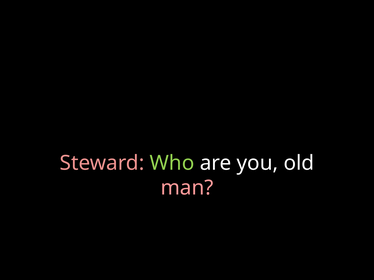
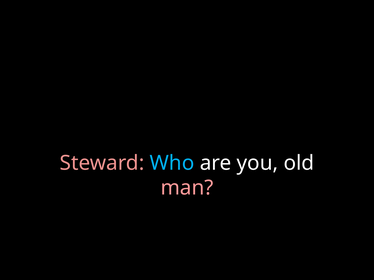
Who colour: light green -> light blue
